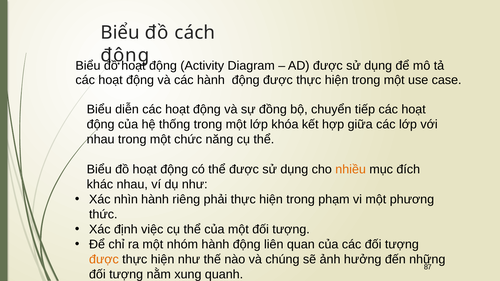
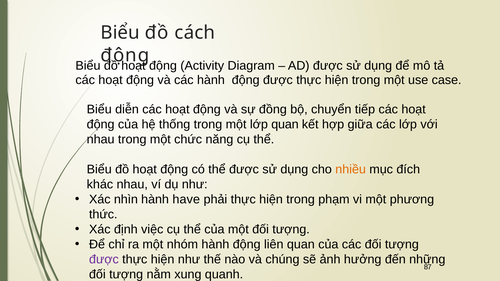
lớp khóa: khóa -> quan
riêng: riêng -> have
được at (104, 259) colour: orange -> purple
